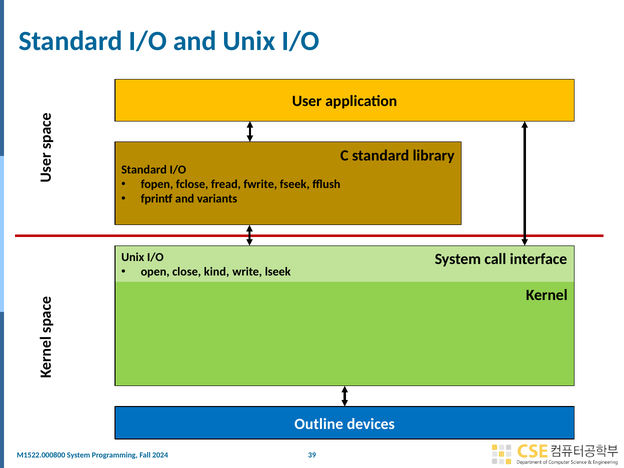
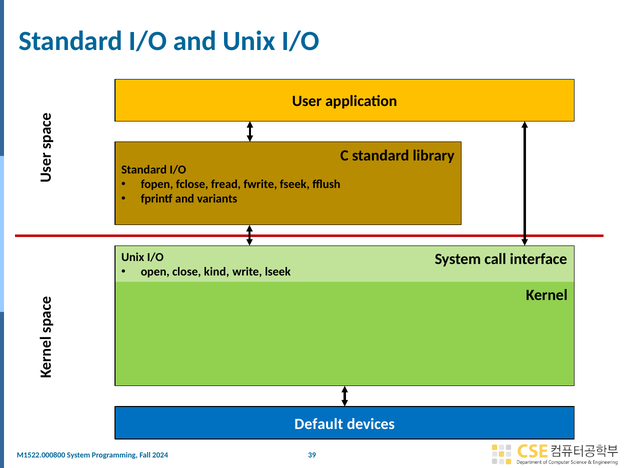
Outline: Outline -> Default
